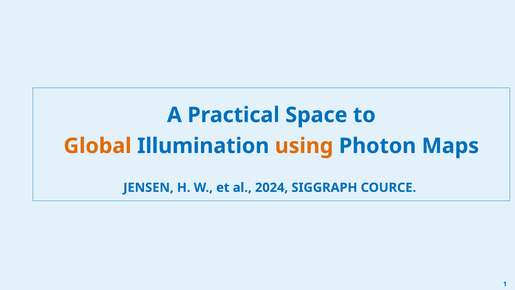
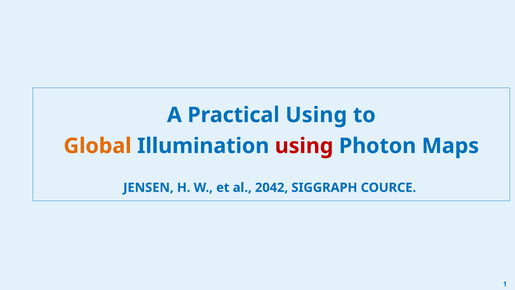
Practical Space: Space -> Using
using at (304, 146) colour: orange -> red
2024: 2024 -> 2042
